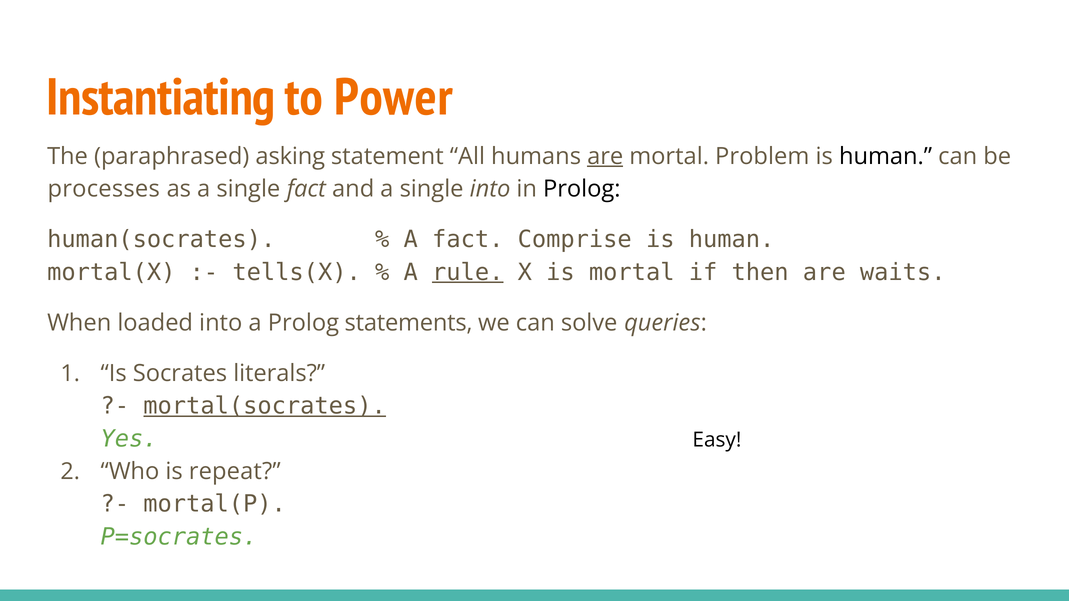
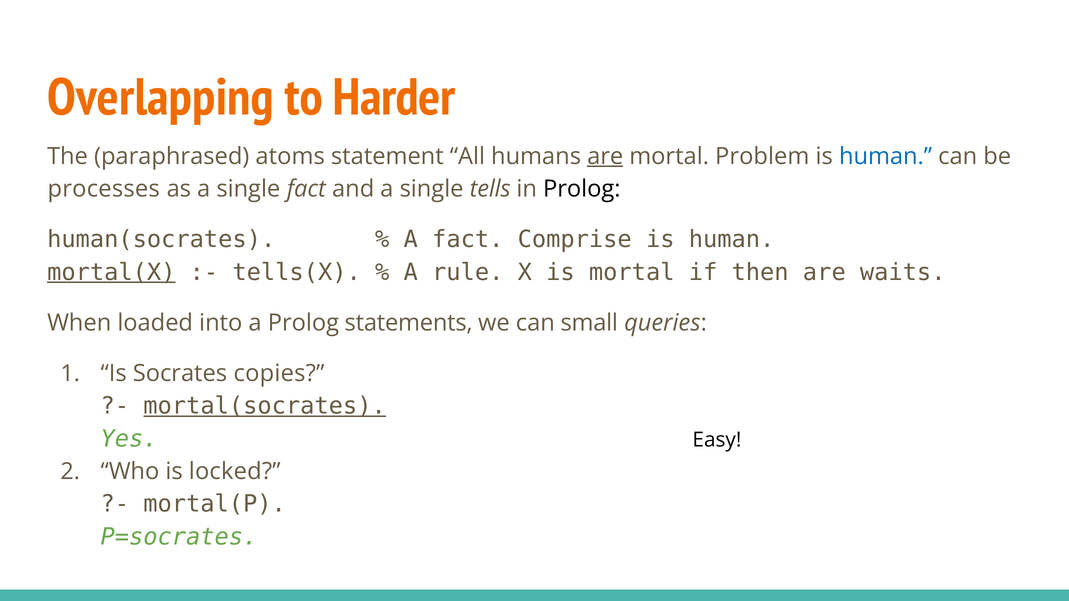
Instantiating: Instantiating -> Overlapping
Power: Power -> Harder
asking: asking -> atoms
human at (886, 156) colour: black -> blue
single into: into -> tells
mortal(X underline: none -> present
rule underline: present -> none
solve: solve -> small
literals: literals -> copies
repeat: repeat -> locked
